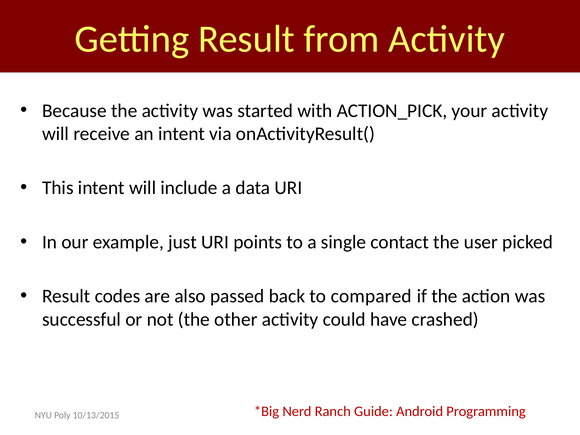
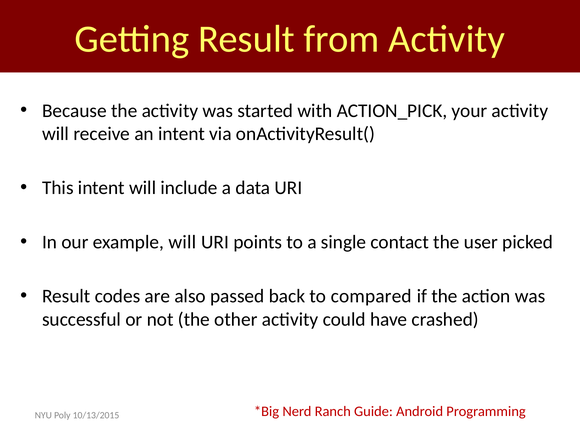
example just: just -> will
